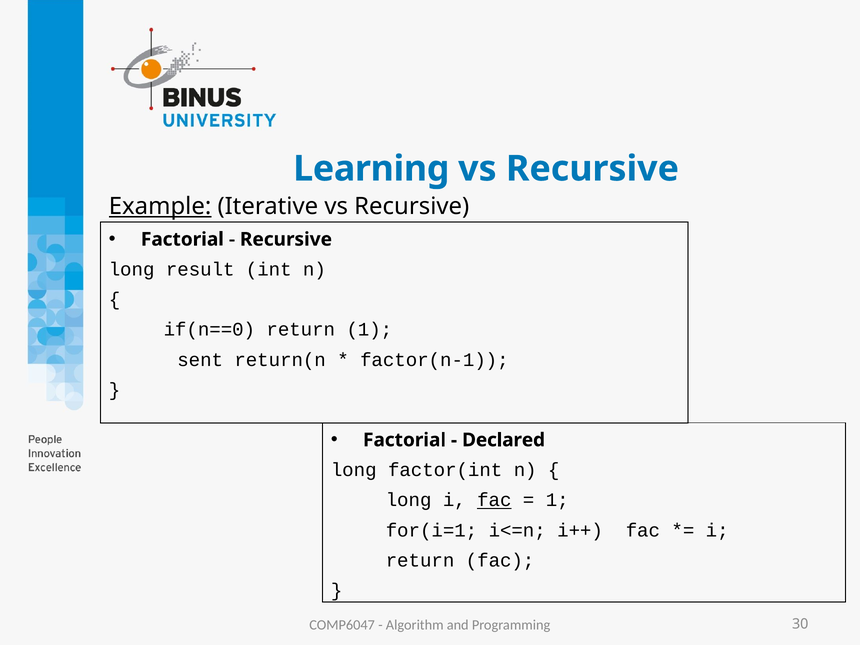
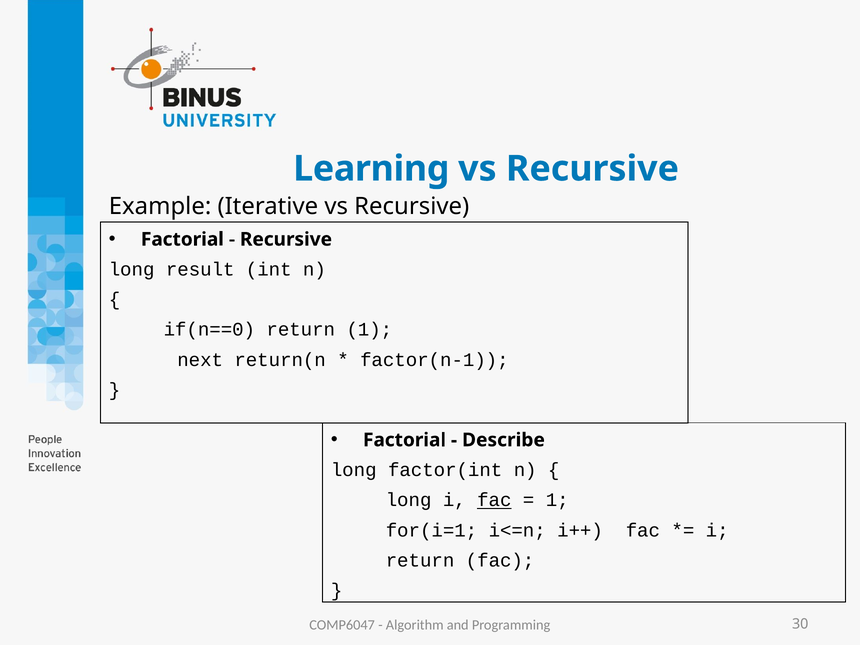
Example underline: present -> none
sent: sent -> next
Declared: Declared -> Describe
